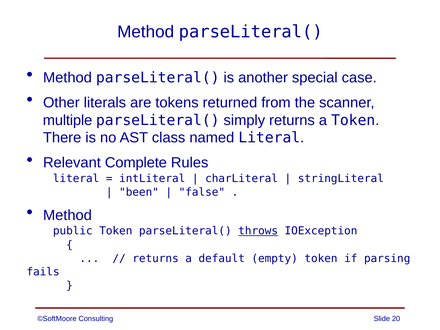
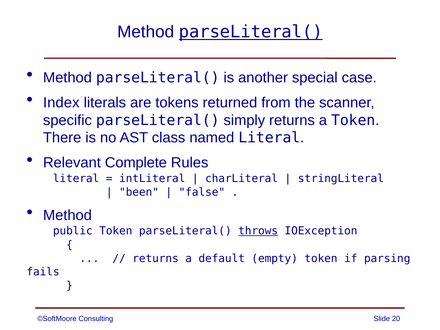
parseLiteral( at (251, 32) underline: none -> present
Other: Other -> Index
multiple: multiple -> specific
